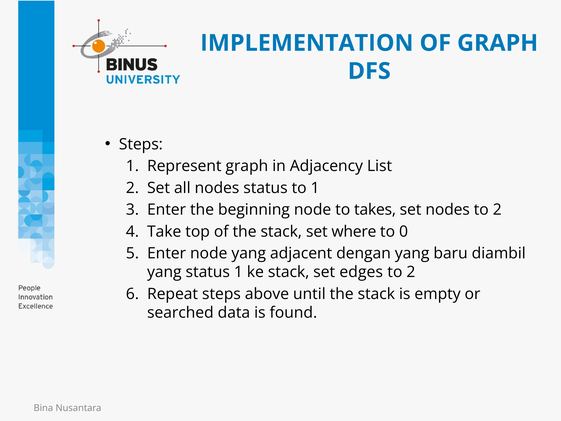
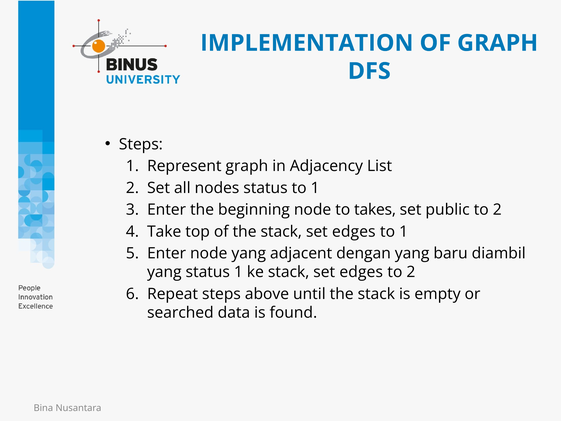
set nodes: nodes -> public
the stack set where: where -> edges
0 at (404, 231): 0 -> 1
